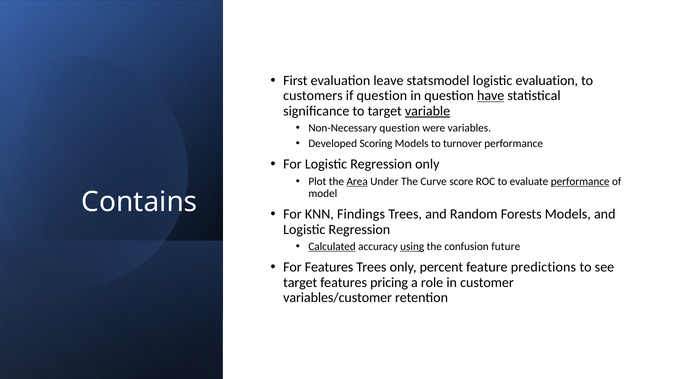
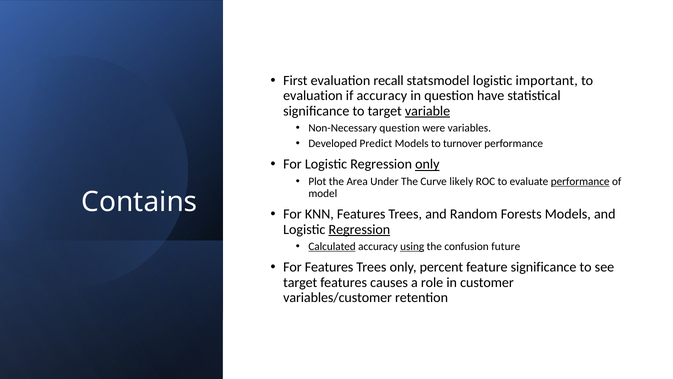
leave: leave -> recall
logistic evaluation: evaluation -> important
customers at (313, 96): customers -> evaluation
if question: question -> accuracy
have underline: present -> none
Scoring: Scoring -> Predict
only at (427, 164) underline: none -> present
Area underline: present -> none
score: score -> likely
KNN Findings: Findings -> Features
Regression at (359, 229) underline: none -> present
feature predictions: predictions -> significance
pricing: pricing -> causes
